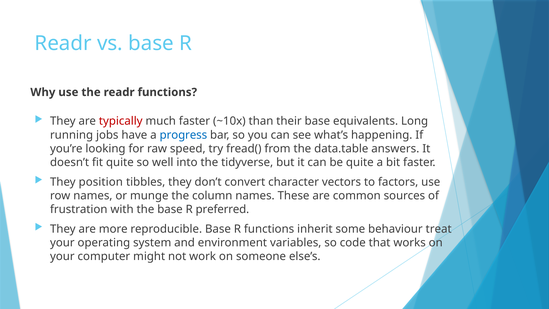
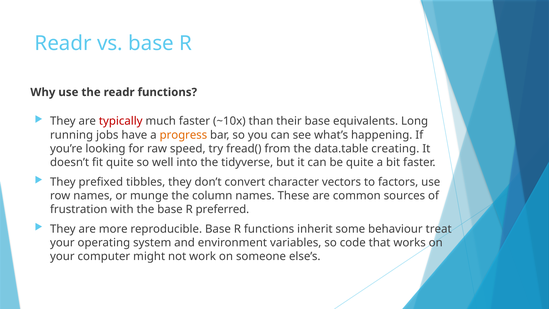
progress colour: blue -> orange
answers: answers -> creating
position: position -> prefixed
